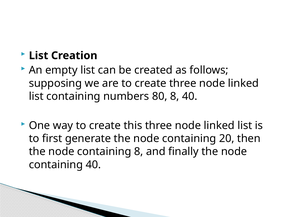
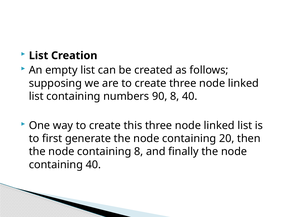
80: 80 -> 90
